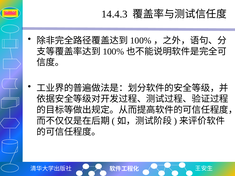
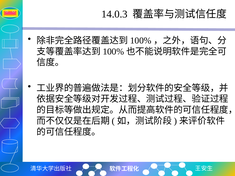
14.4.3: 14.4.3 -> 14.0.3
